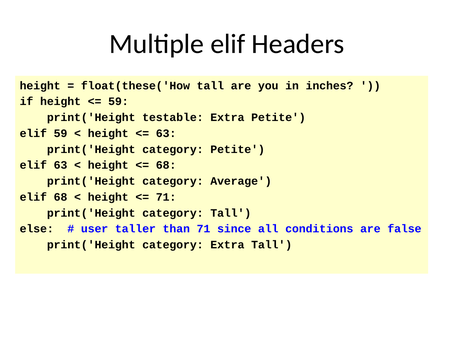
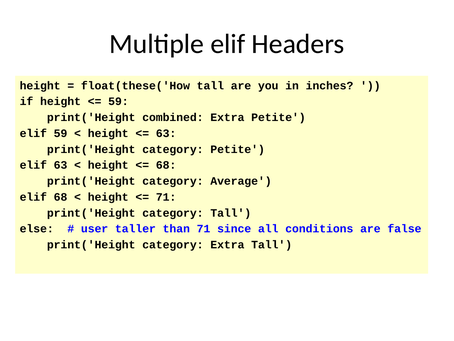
testable: testable -> combined
